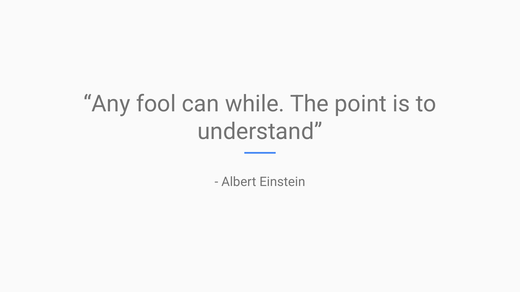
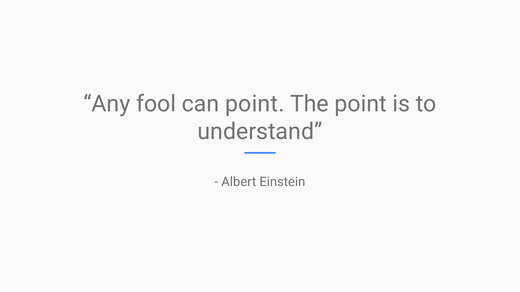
can while: while -> point
